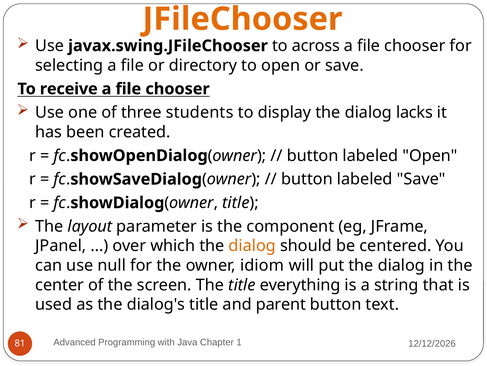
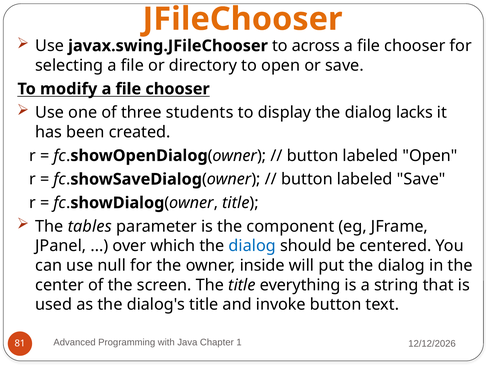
receive: receive -> modify
layout: layout -> tables
dialog at (252, 245) colour: orange -> blue
idiom: idiom -> inside
parent: parent -> invoke
